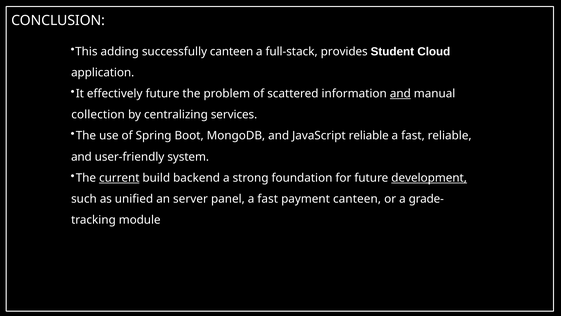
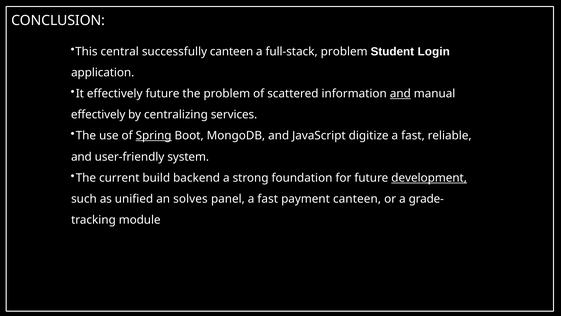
adding: adding -> central
full-stack provides: provides -> problem
Cloud: Cloud -> Login
collection at (98, 115): collection -> effectively
Spring underline: none -> present
JavaScript reliable: reliable -> digitize
current underline: present -> none
server: server -> solves
